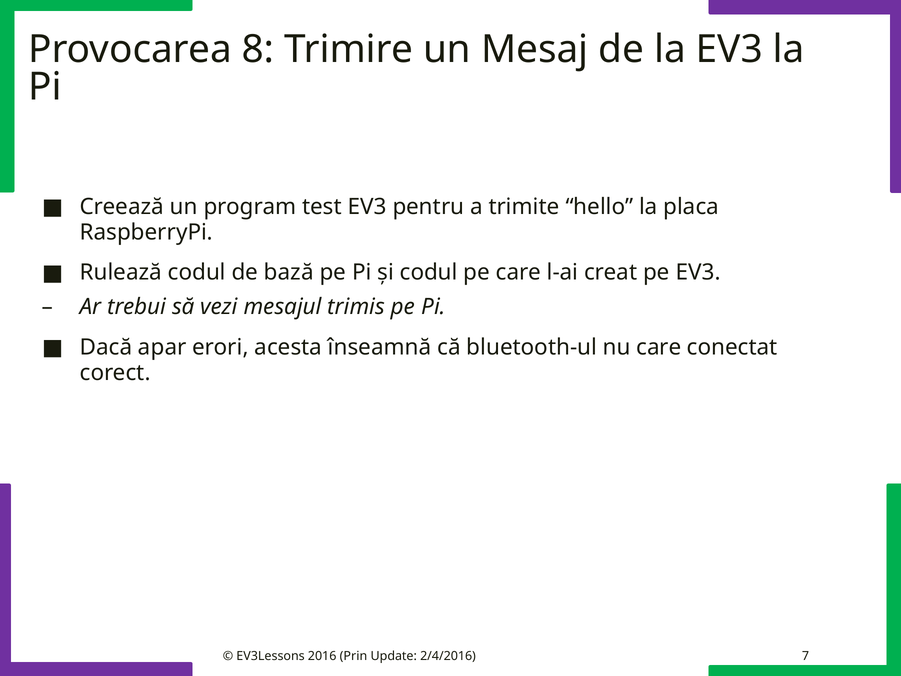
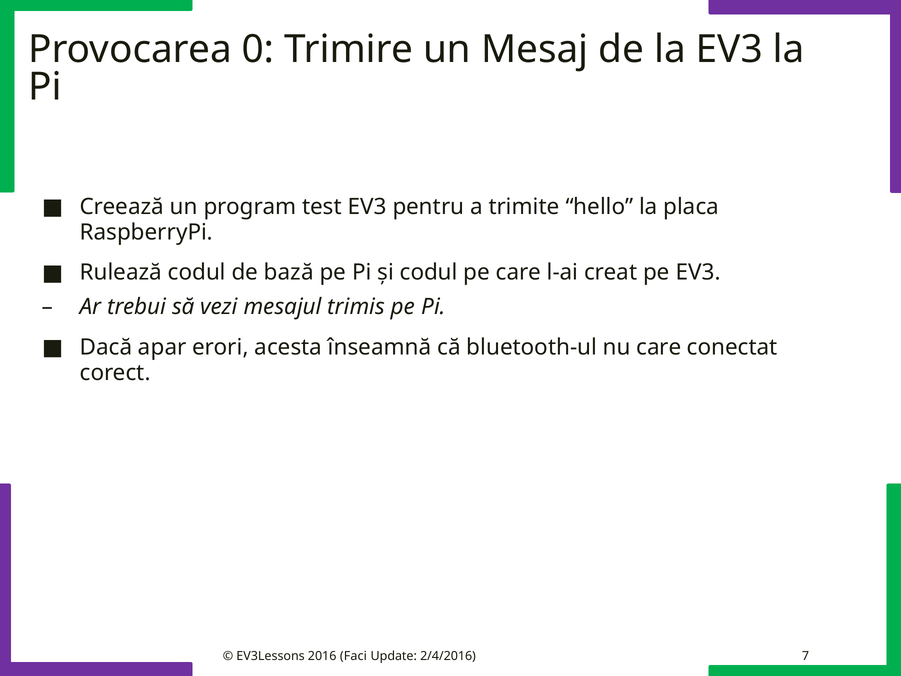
8: 8 -> 0
Prin: Prin -> Faci
